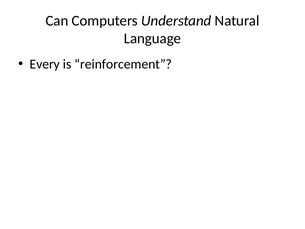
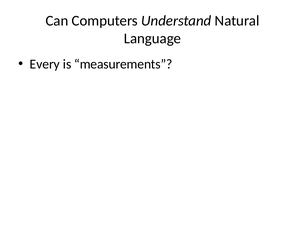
reinforcement: reinforcement -> measurements
